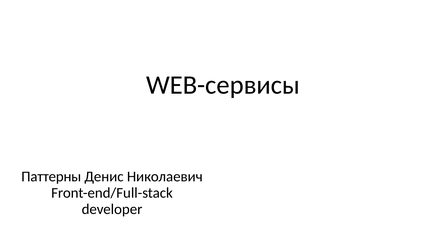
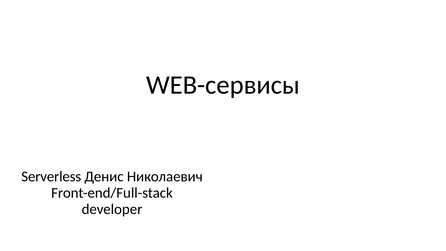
Паттерны: Паттерны -> Serverless
